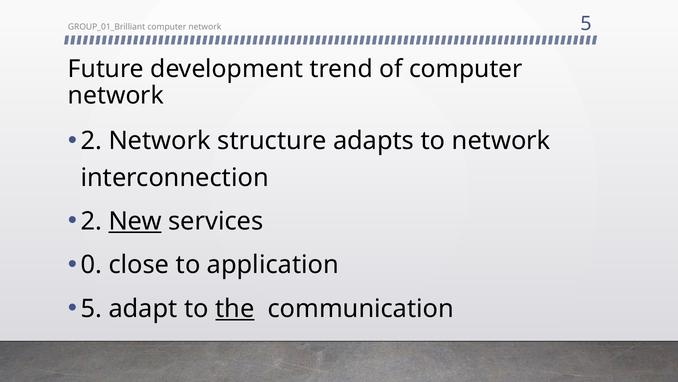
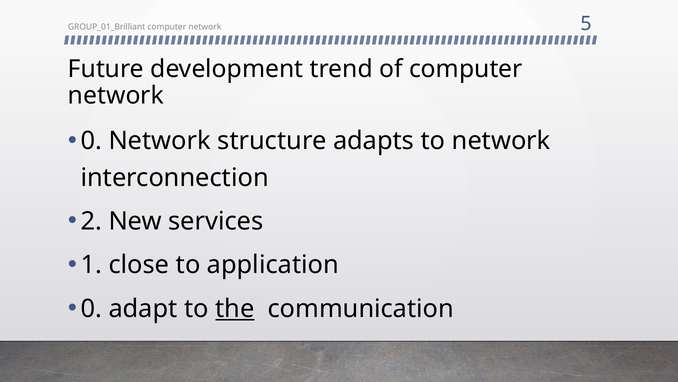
2 at (91, 141): 2 -> 0
New underline: present -> none
0: 0 -> 1
5 at (91, 308): 5 -> 0
